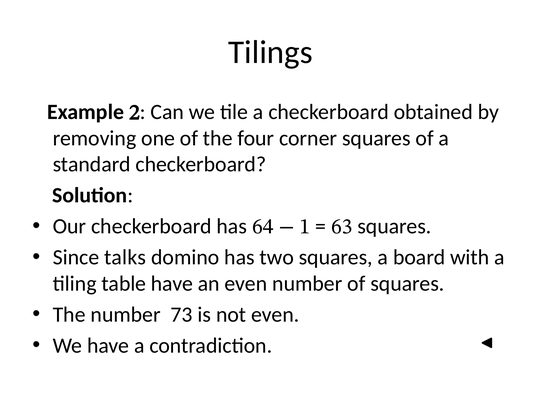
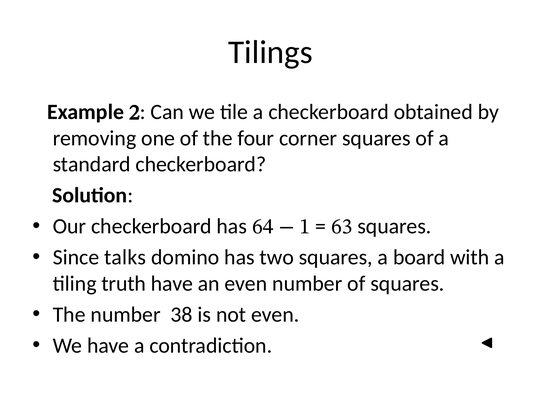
table: table -> truth
73: 73 -> 38
